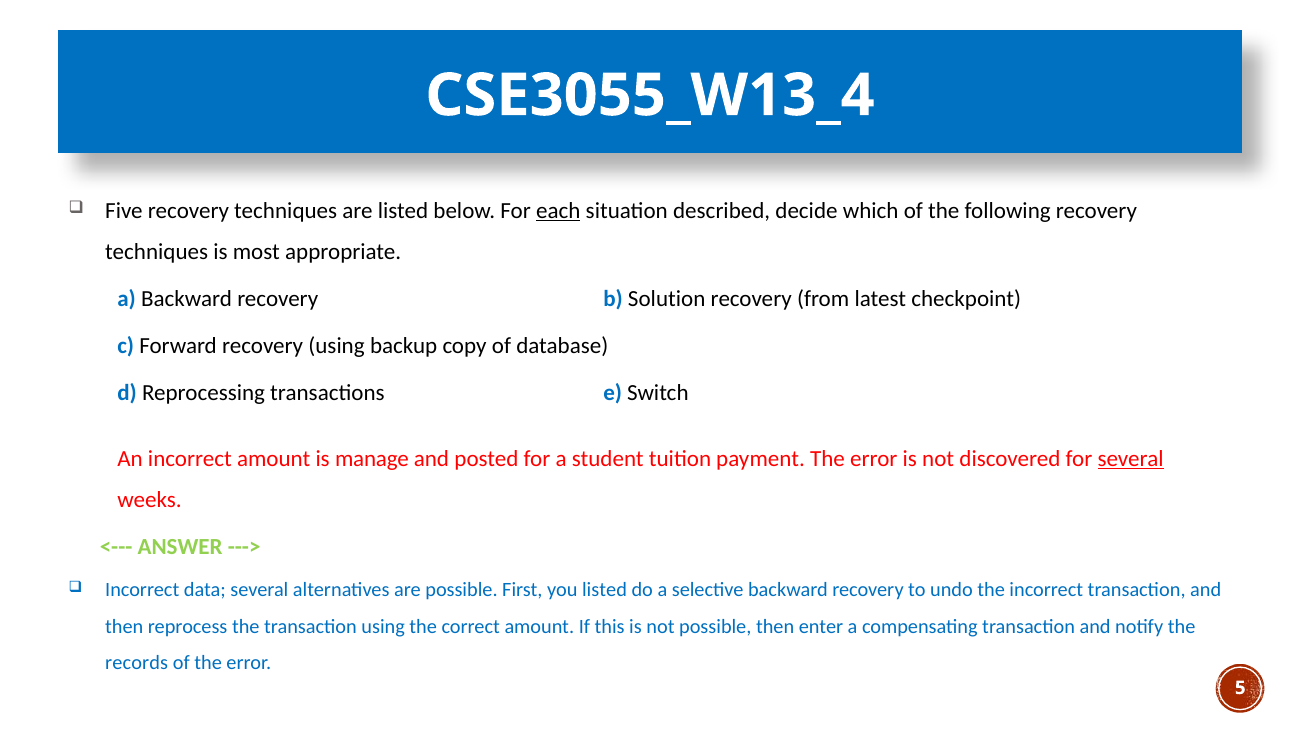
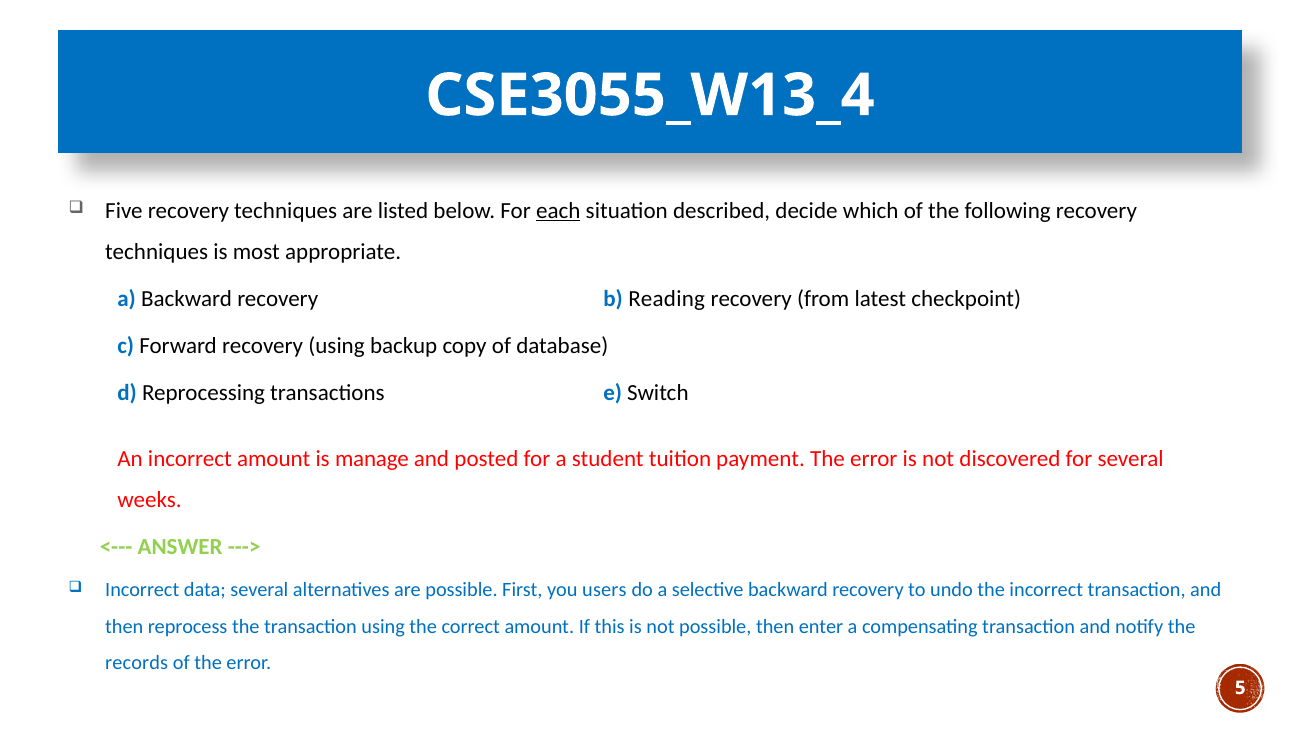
Solution: Solution -> Reading
several at (1131, 459) underline: present -> none
you listed: listed -> users
